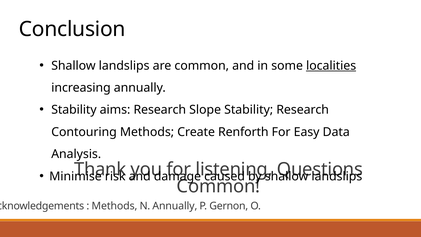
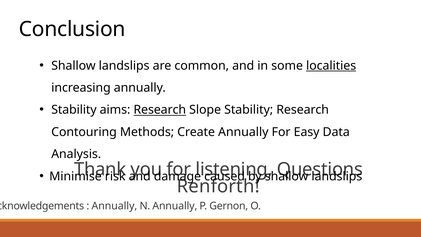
Research at (160, 110) underline: none -> present
Create Renforth: Renforth -> Annually
Common at (218, 186): Common -> Renforth
Methods at (114, 206): Methods -> Annually
